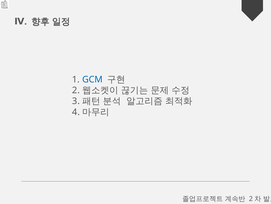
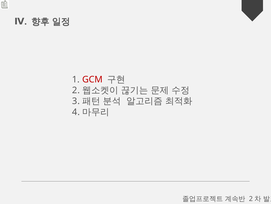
GCM colour: blue -> red
